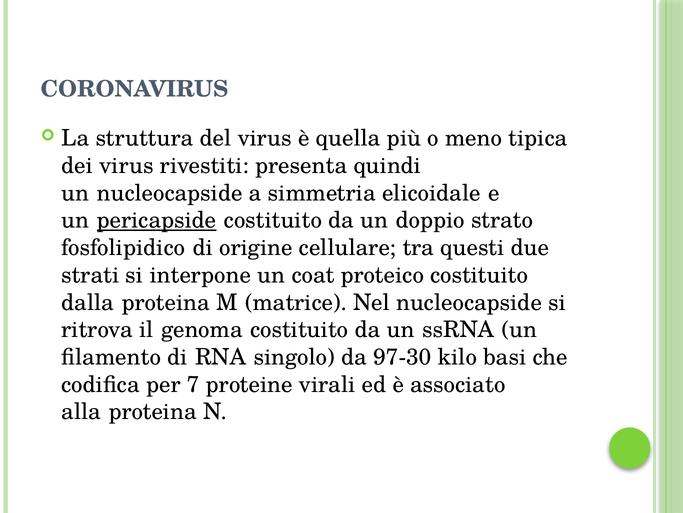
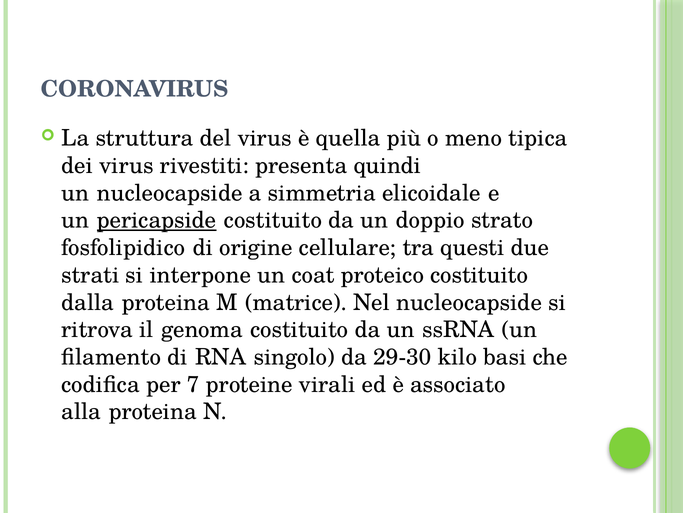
97-30: 97-30 -> 29-30
